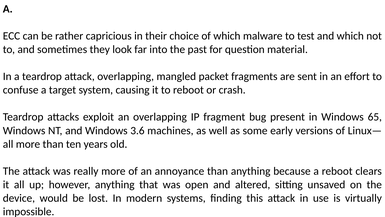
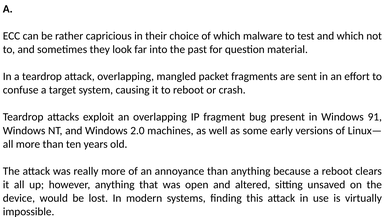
65: 65 -> 91
3.6: 3.6 -> 2.0
